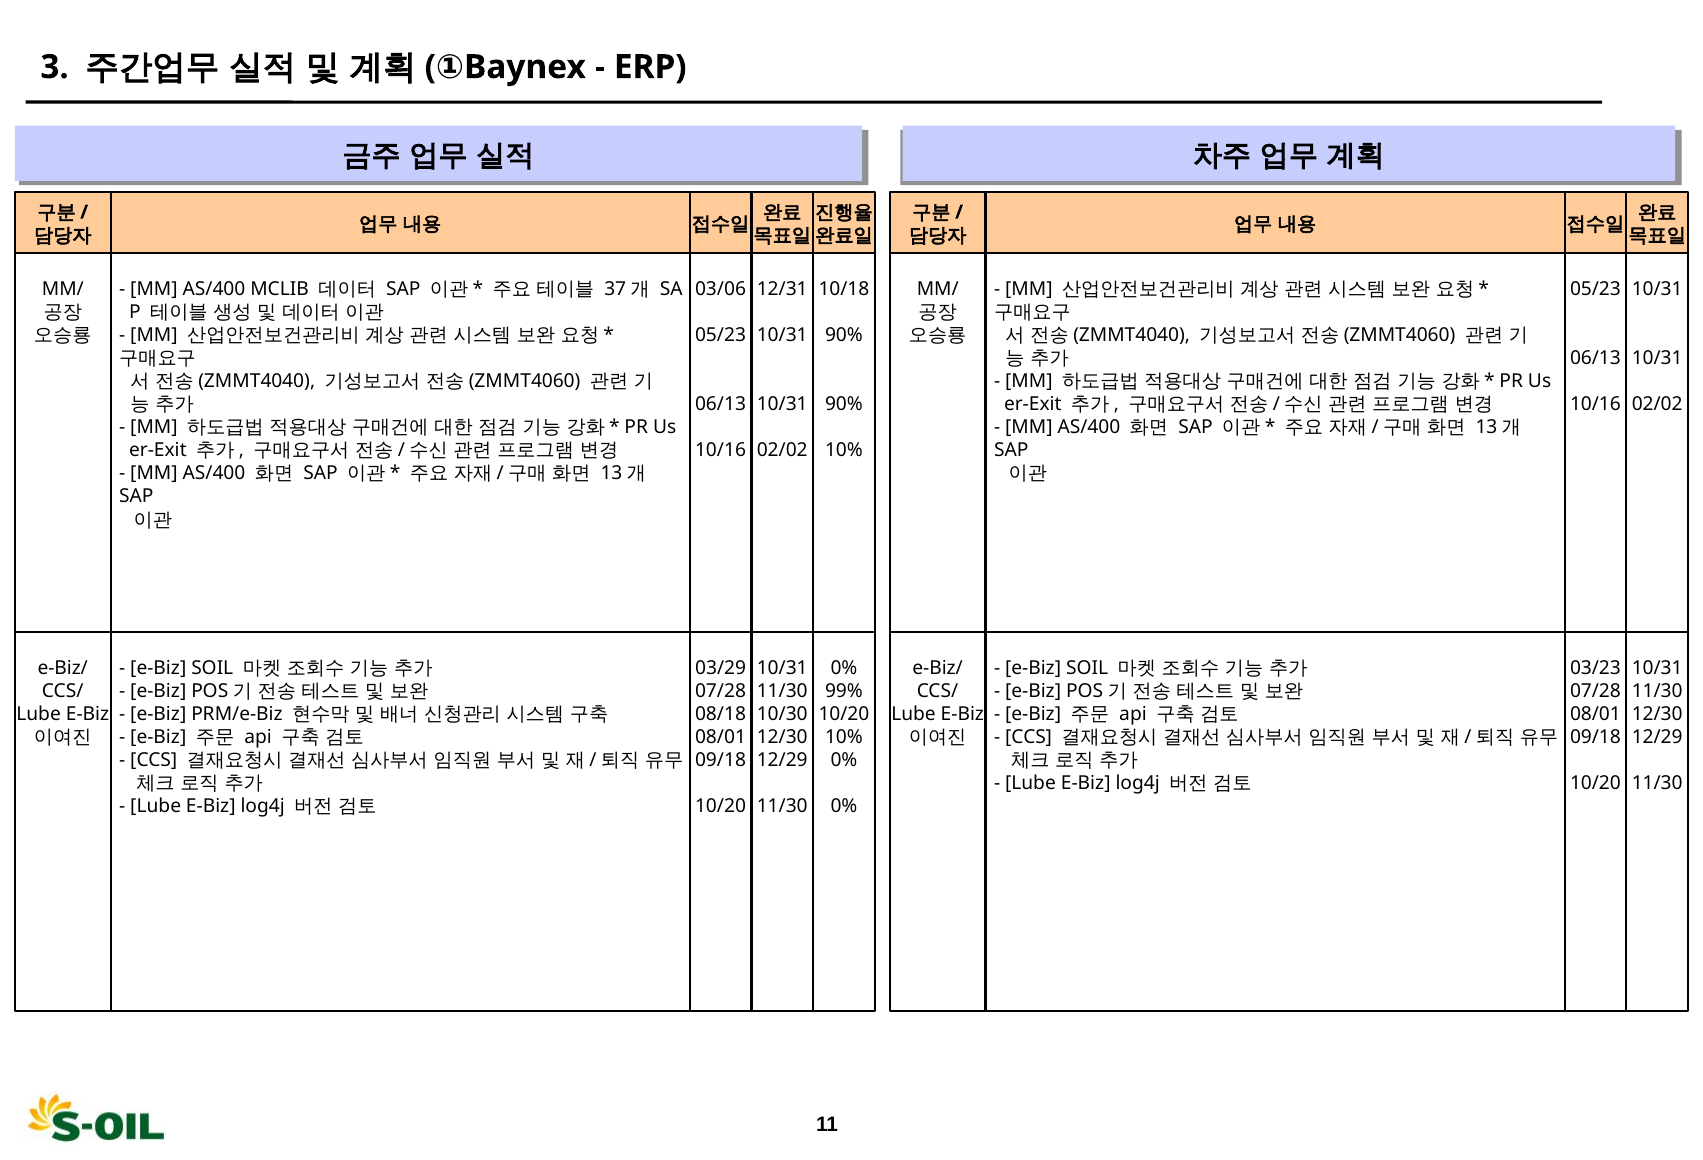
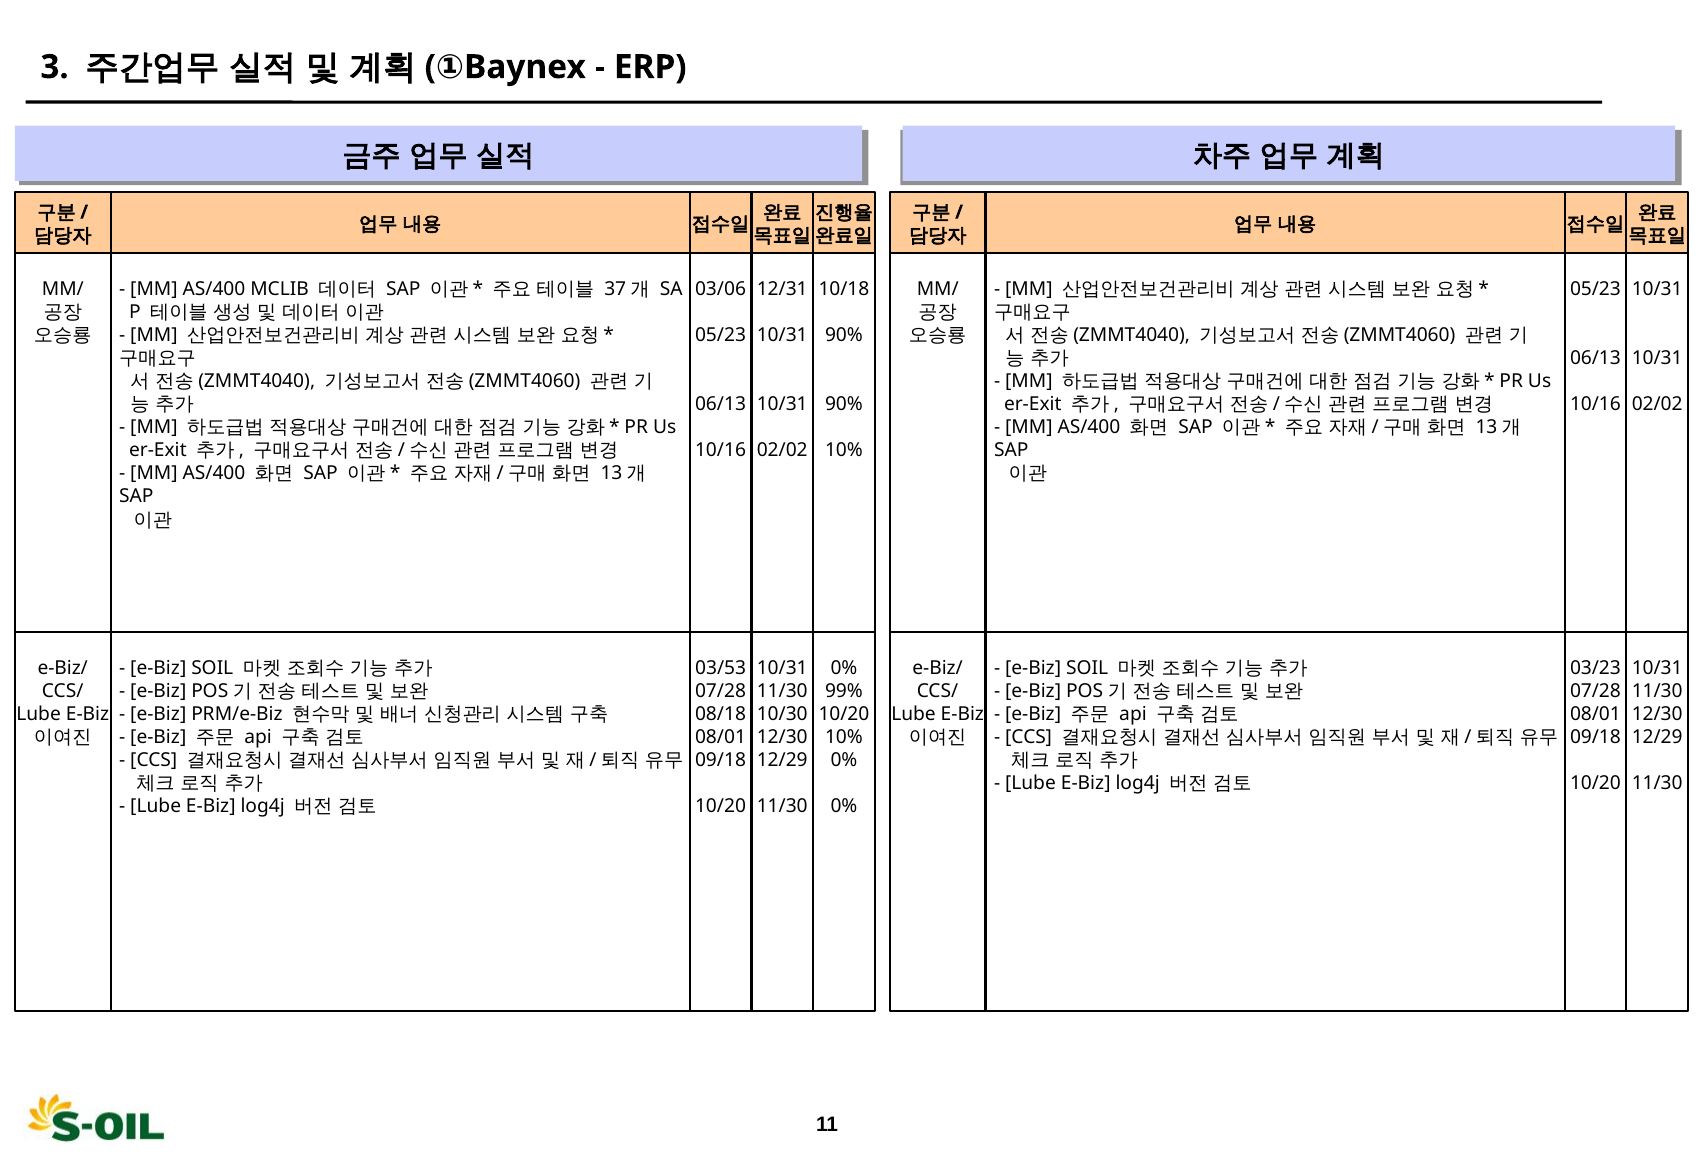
03/29: 03/29 -> 03/53
